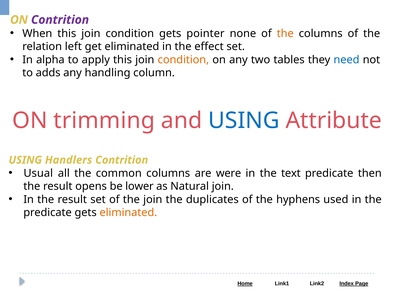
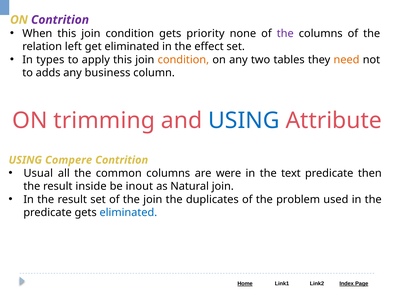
pointer: pointer -> priority
the at (285, 34) colour: orange -> purple
alpha: alpha -> types
need colour: blue -> orange
handling: handling -> business
Handlers: Handlers -> Compere
opens: opens -> inside
lower: lower -> inout
hyphens: hyphens -> problem
eliminated at (128, 213) colour: orange -> blue
